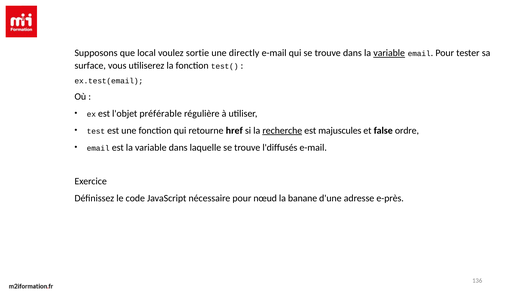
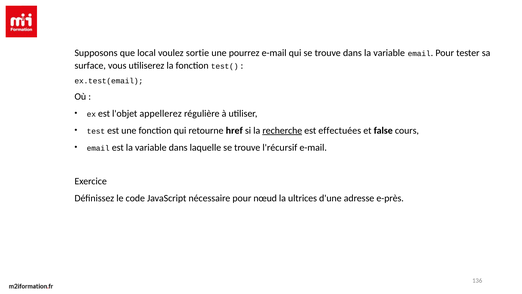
directly: directly -> pourrez
variable at (389, 53) underline: present -> none
préférable: préférable -> appellerez
majuscules: majuscules -> effectuées
ordre: ordre -> cours
l'diffusés: l'diffusés -> l'récursif
banane: banane -> ultrices
